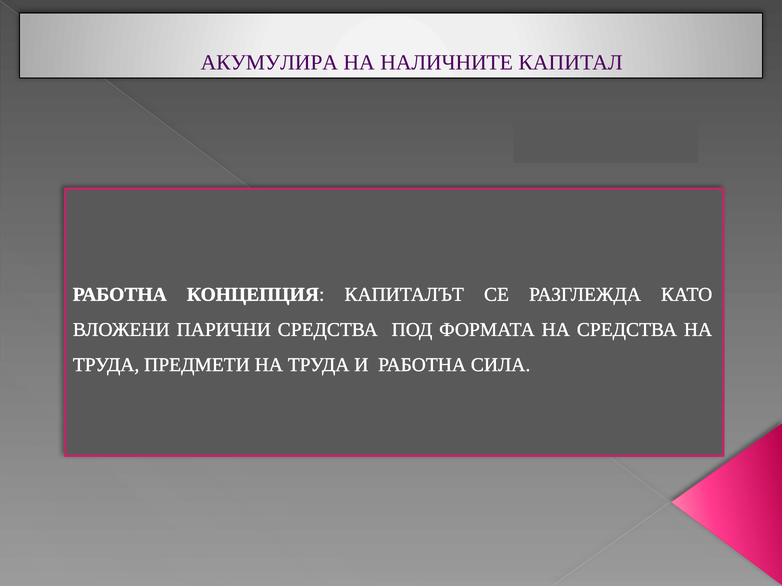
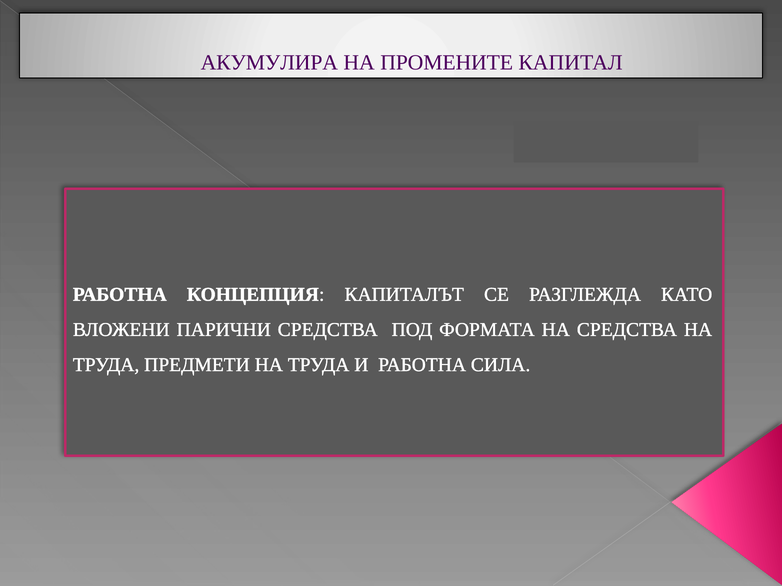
НАЛИЧНИТЕ: НАЛИЧНИТЕ -> ПРОМЕНИТЕ
